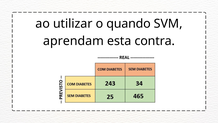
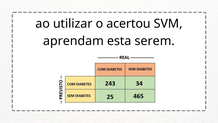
quando: quando -> acertou
contra: contra -> serem
